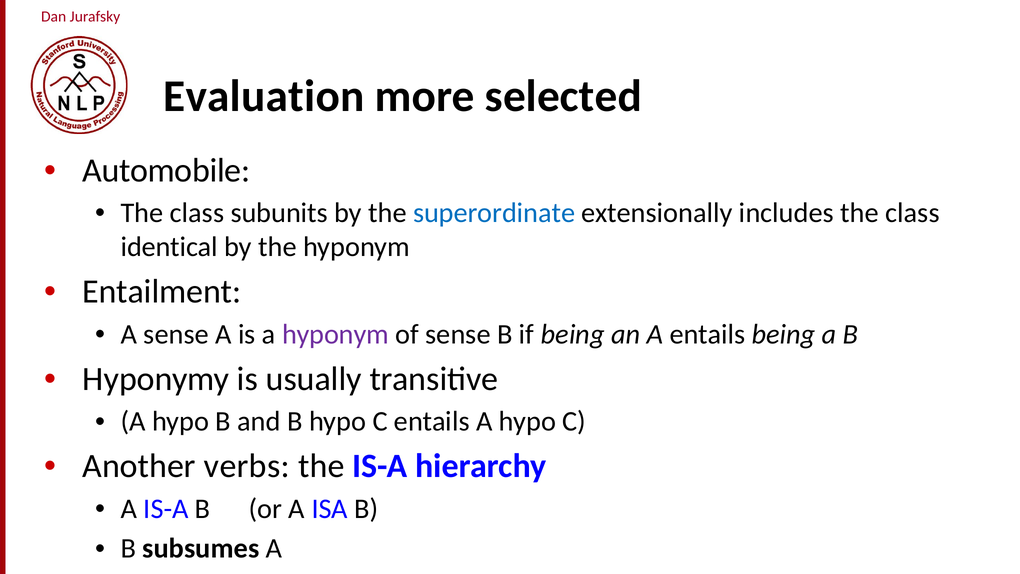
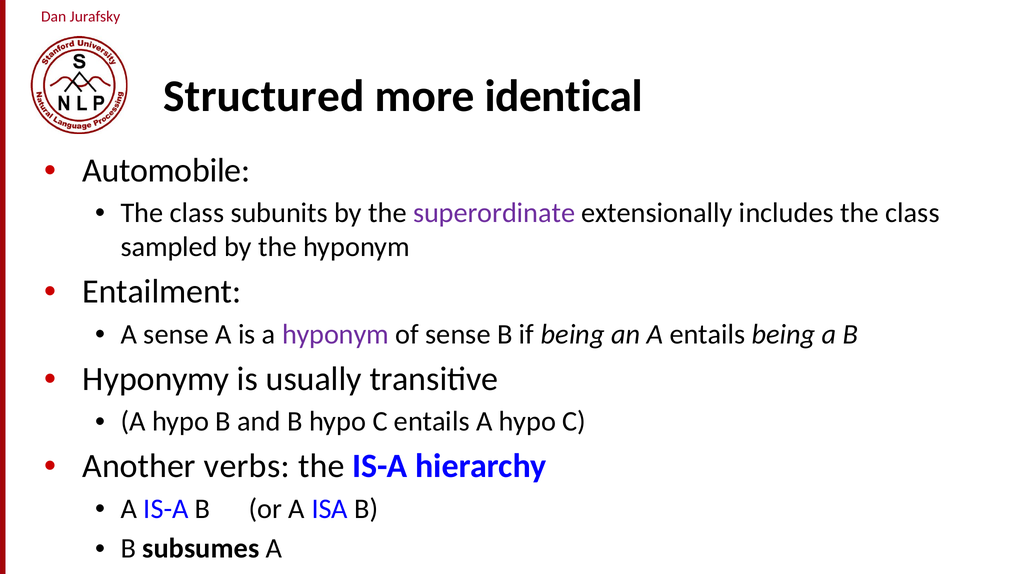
Evaluation: Evaluation -> Structured
selected: selected -> identical
superordinate colour: blue -> purple
identical: identical -> sampled
